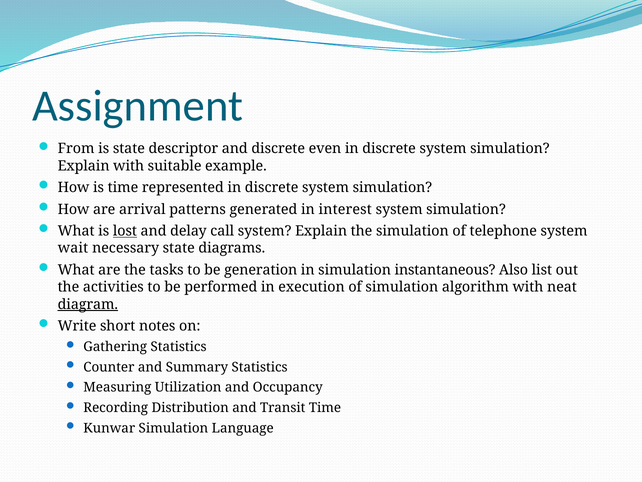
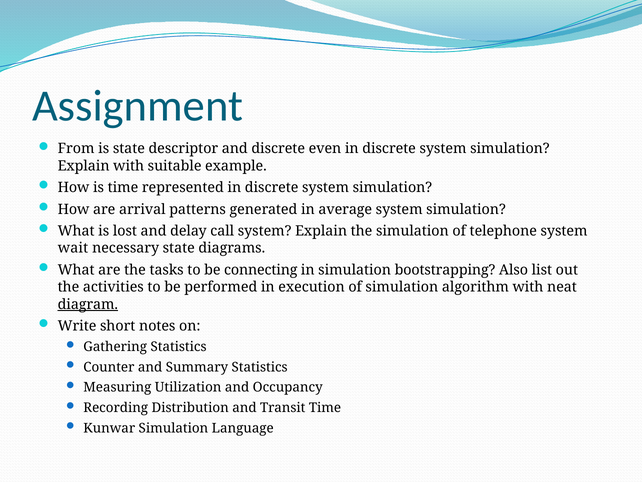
interest: interest -> average
lost underline: present -> none
generation: generation -> connecting
instantaneous: instantaneous -> bootstrapping
